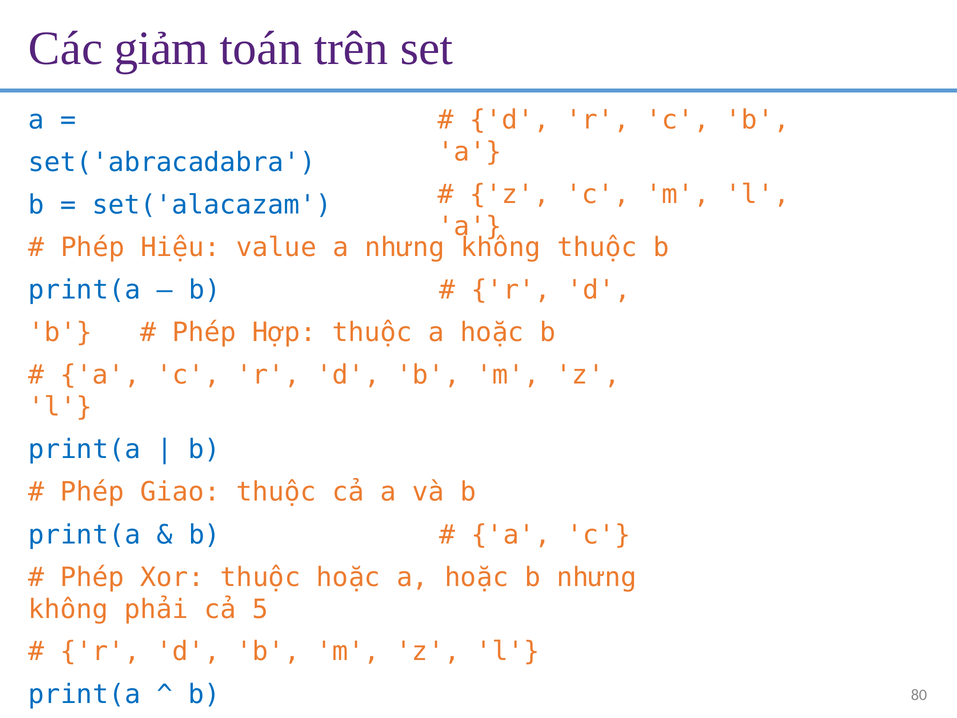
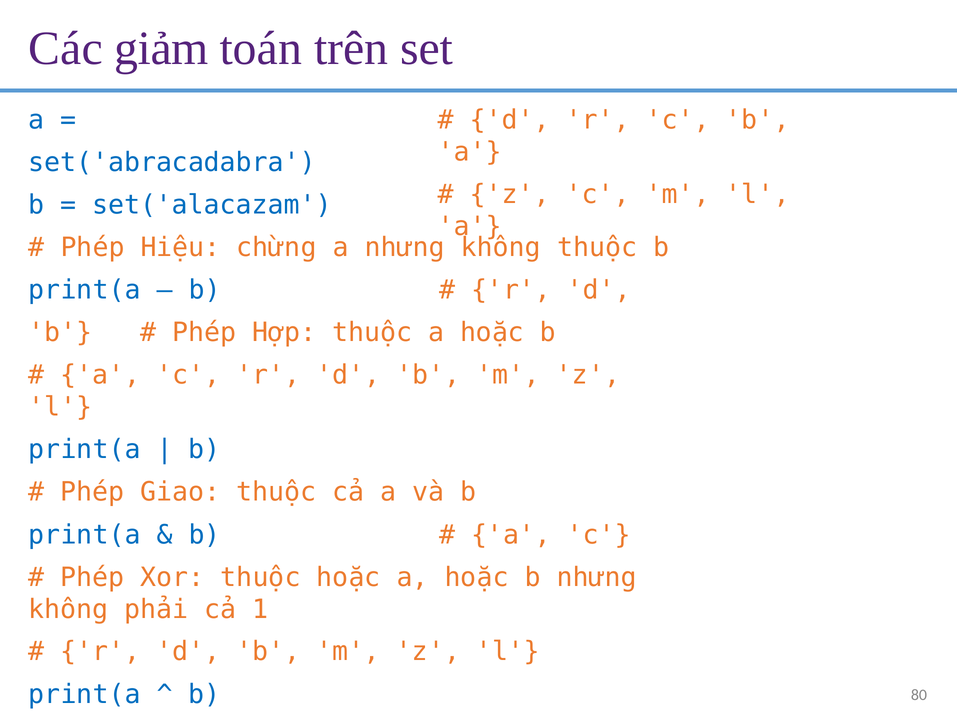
value: value -> chừng
5: 5 -> 1
